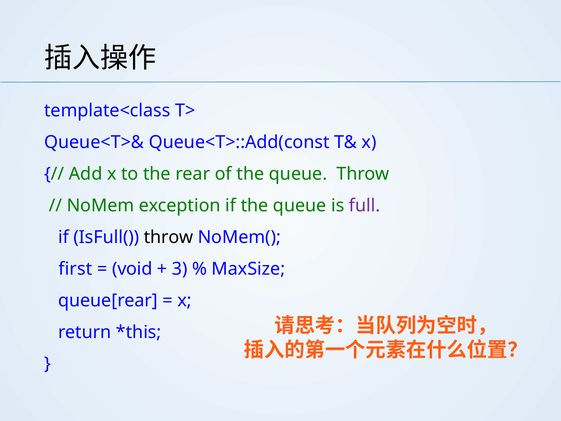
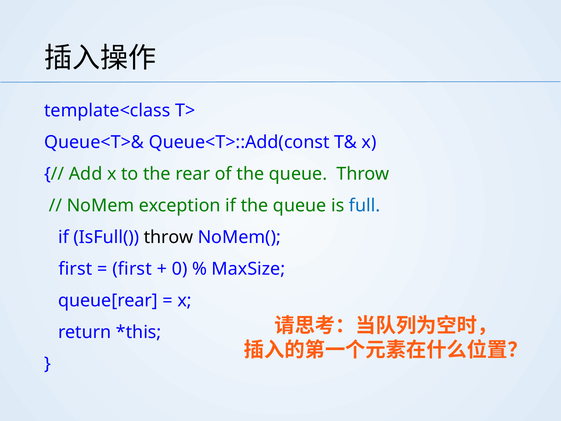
full colour: purple -> blue
void at (132, 269): void -> first
3: 3 -> 0
